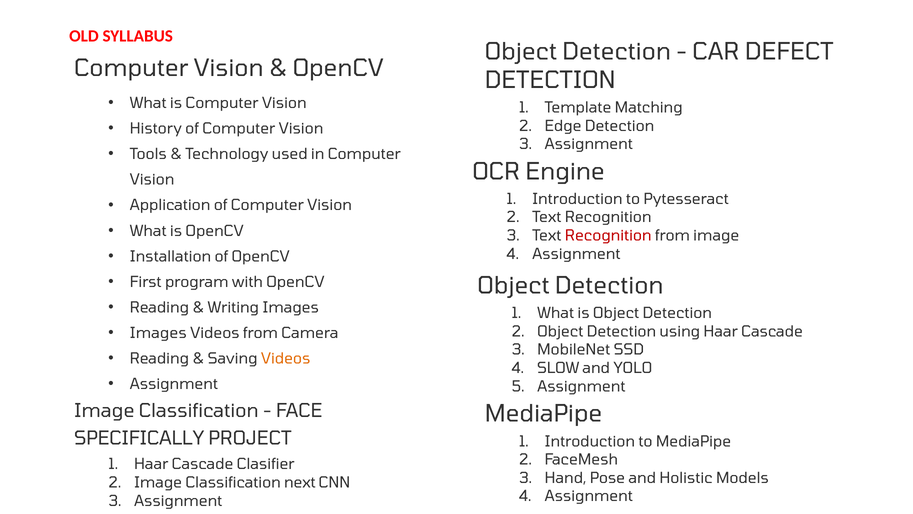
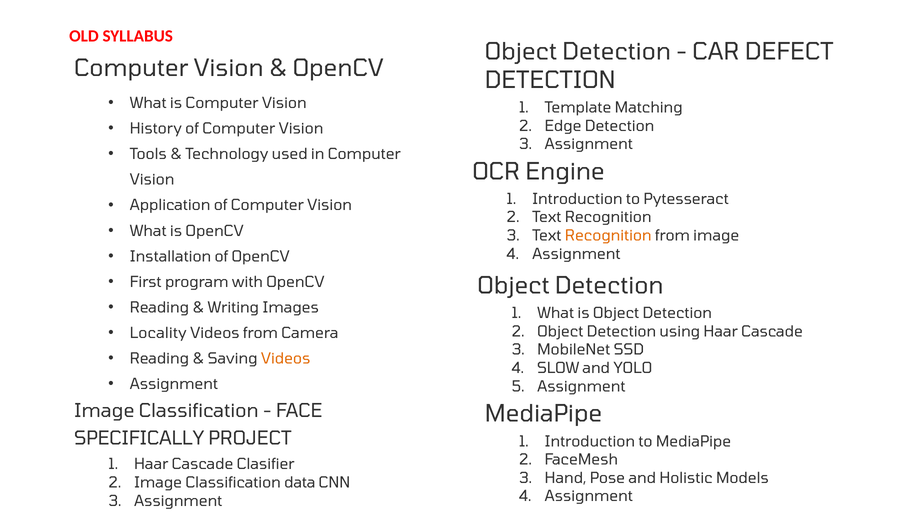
Recognition at (608, 236) colour: red -> orange
Images at (158, 333): Images -> Locality
next: next -> data
